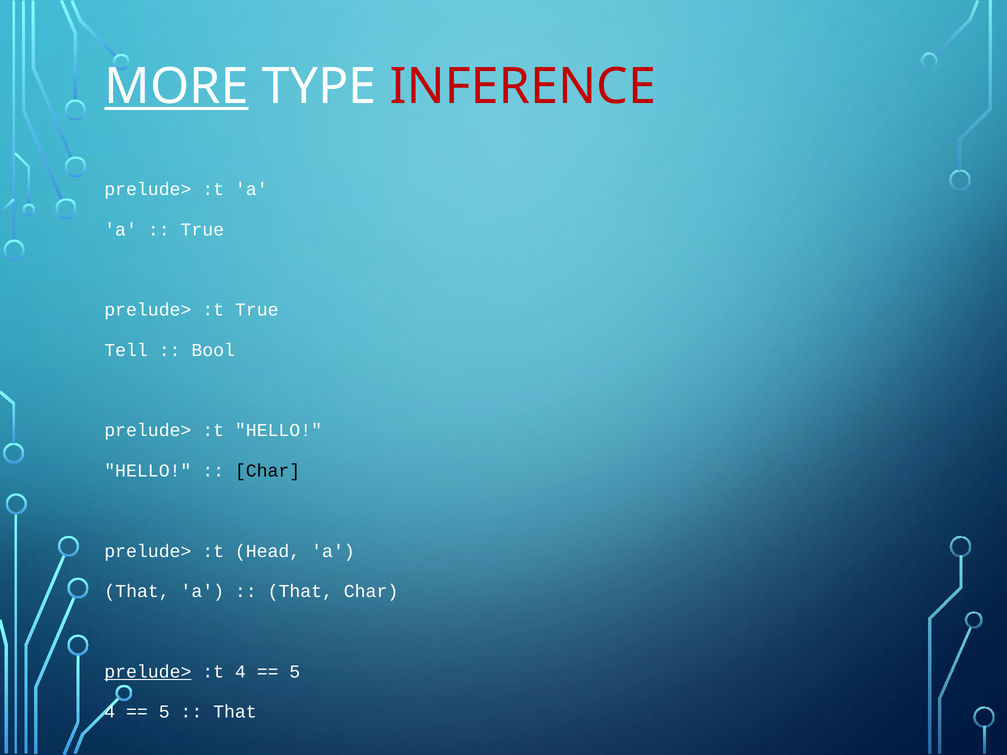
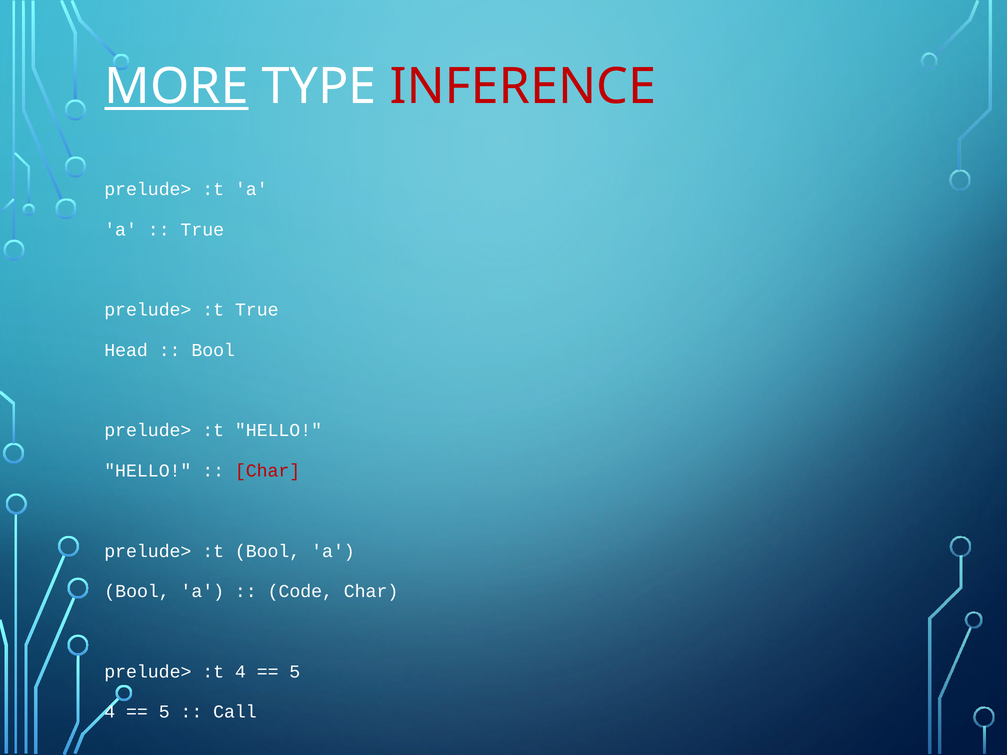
Tell: Tell -> Head
Char at (268, 471) colour: black -> red
:t Head: Head -> Bool
That at (137, 591): That -> Bool
That at (300, 591): That -> Code
prelude> at (148, 672) underline: present -> none
That at (235, 712): That -> Call
